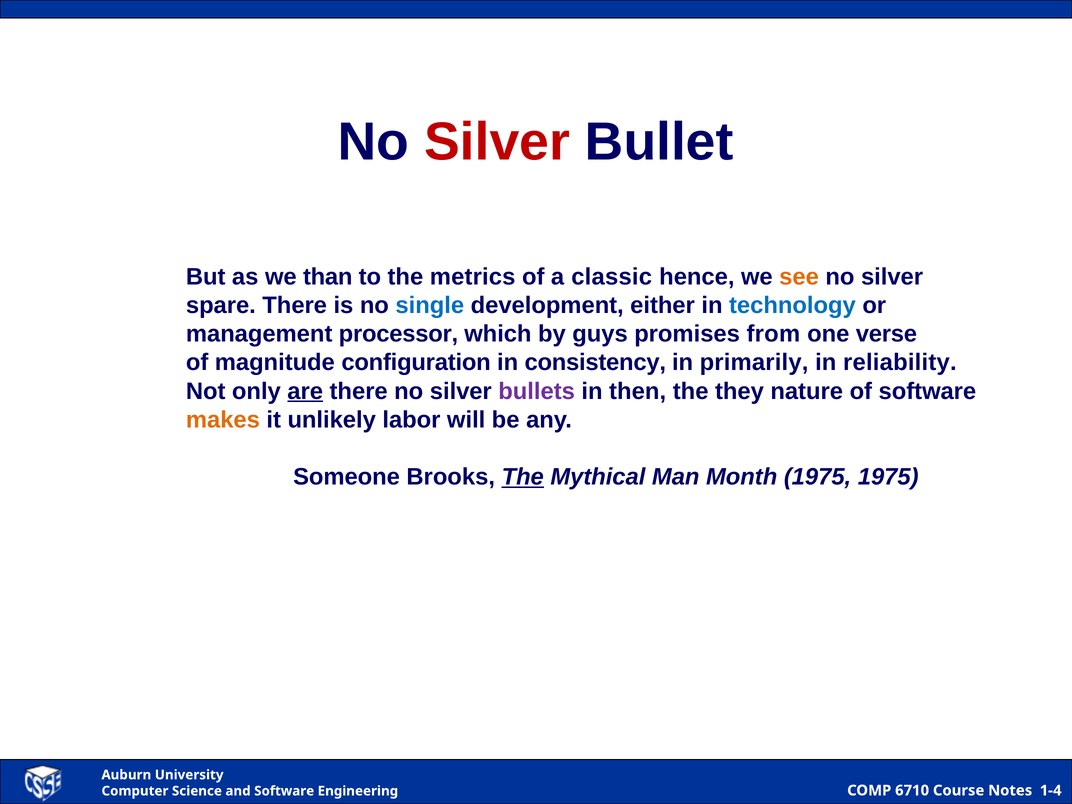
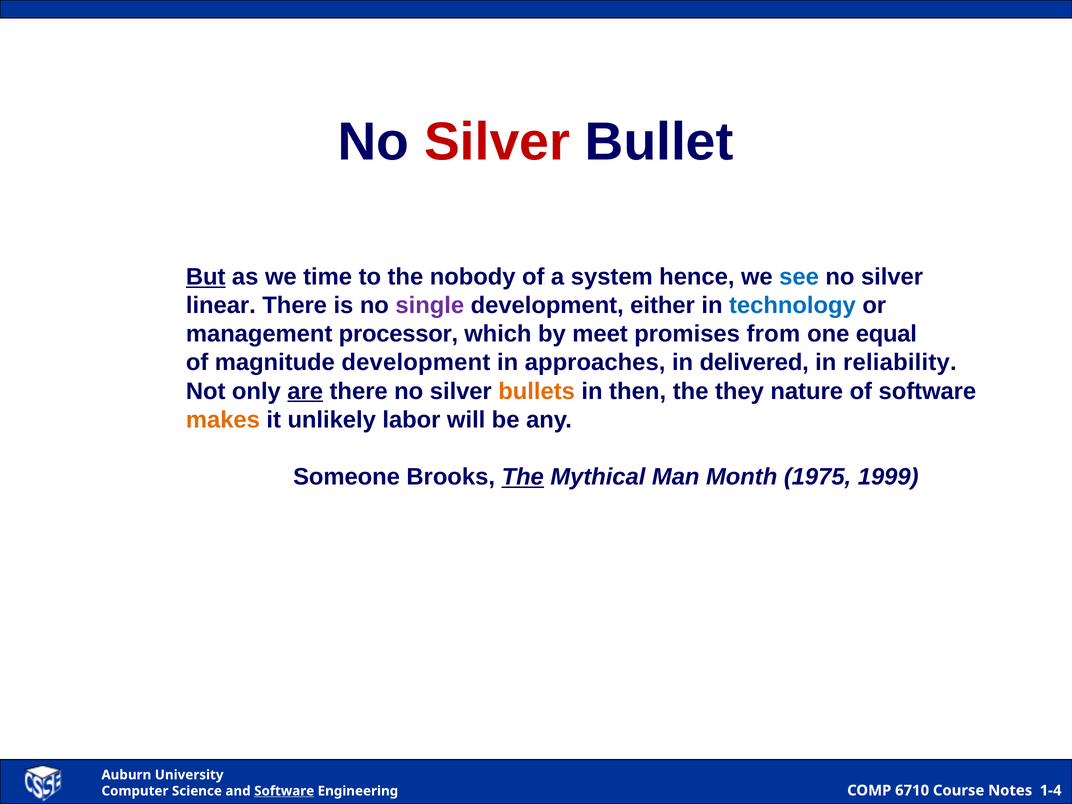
But underline: none -> present
than: than -> time
metrics: metrics -> nobody
classic: classic -> system
see colour: orange -> blue
spare: spare -> linear
single colour: blue -> purple
guys: guys -> meet
verse: verse -> equal
magnitude configuration: configuration -> development
consistency: consistency -> approaches
primarily: primarily -> delivered
bullets colour: purple -> orange
1975 1975: 1975 -> 1999
Software at (284, 791) underline: none -> present
